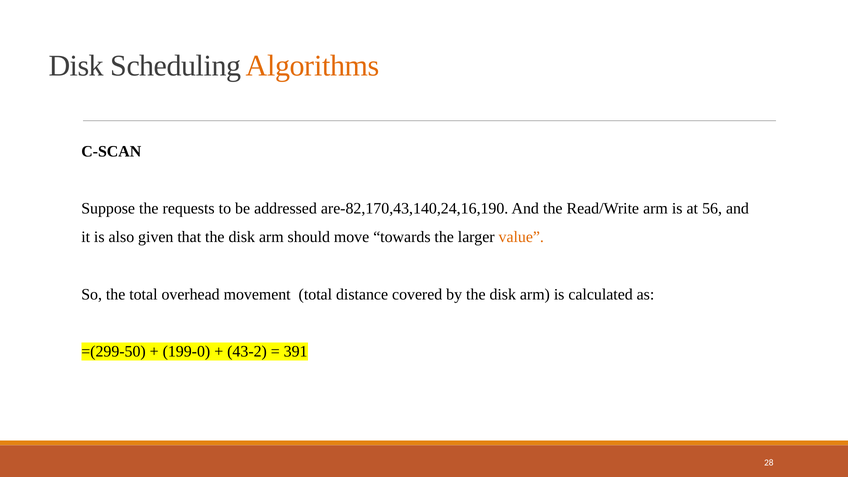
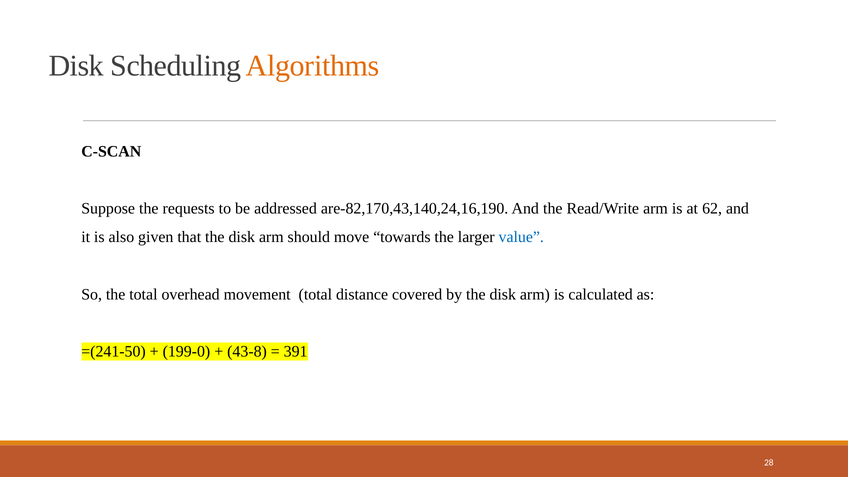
56: 56 -> 62
value colour: orange -> blue
=(299-50: =(299-50 -> =(241-50
43-2: 43-2 -> 43-8
